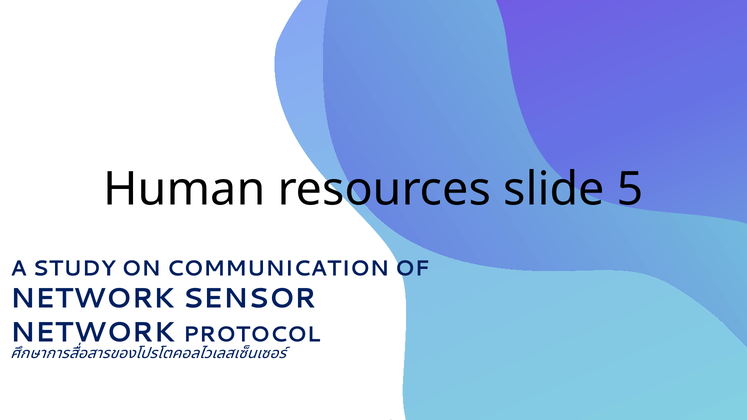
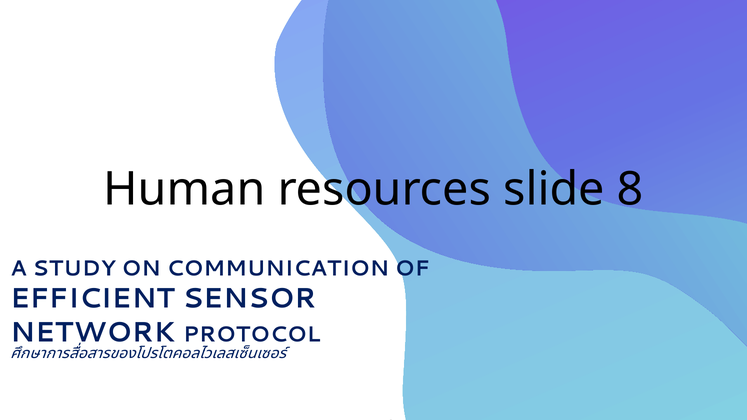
5: 5 -> 8
NETWORK at (93, 299): NETWORK -> EFFICIENT
